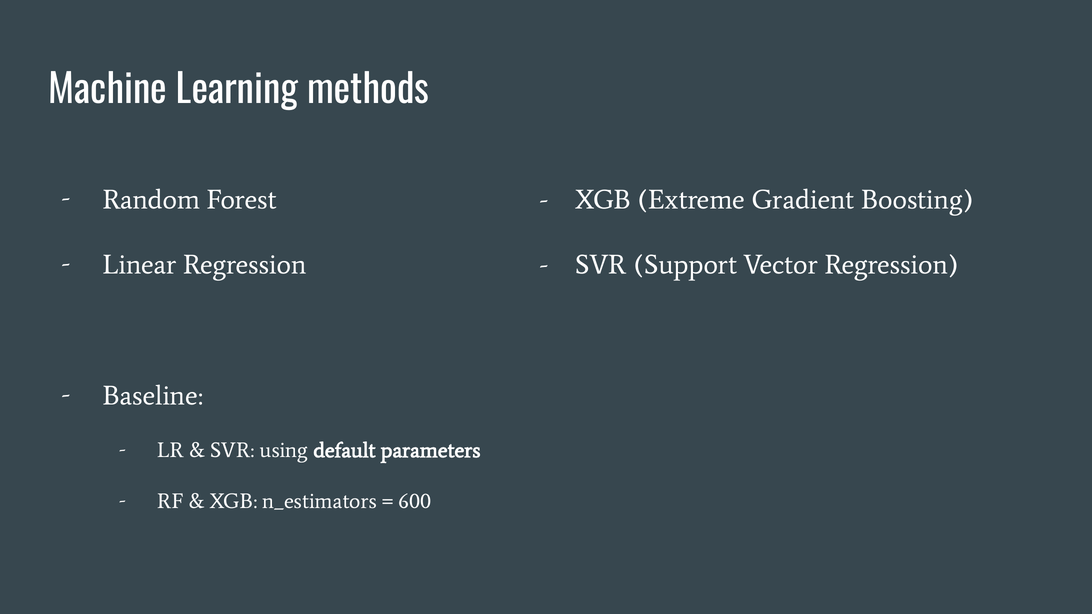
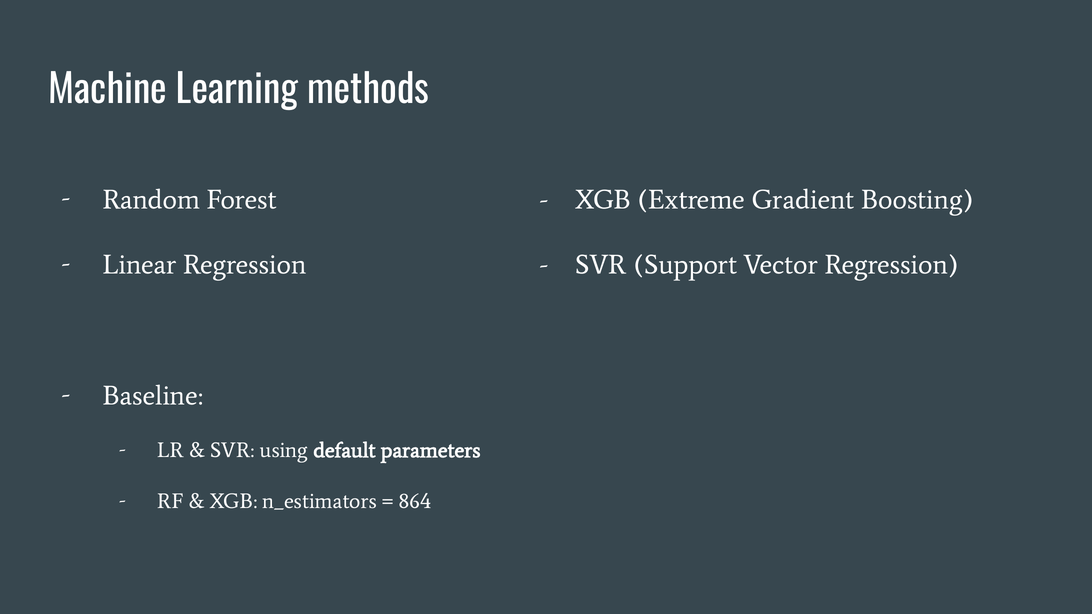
600: 600 -> 864
